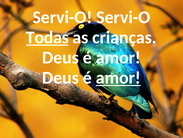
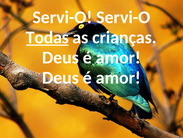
amor at (118, 77) underline: present -> none
